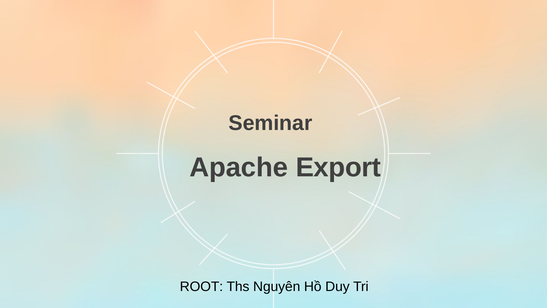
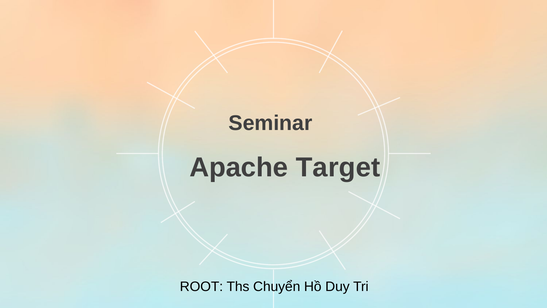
Export: Export -> Target
Nguyên: Nguyên -> Chuyển
